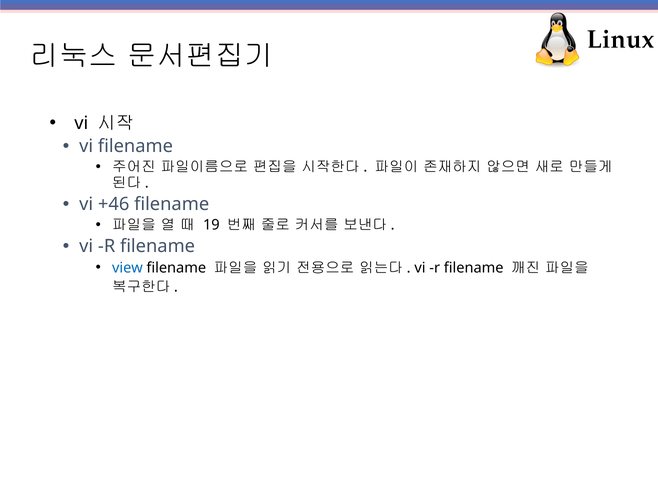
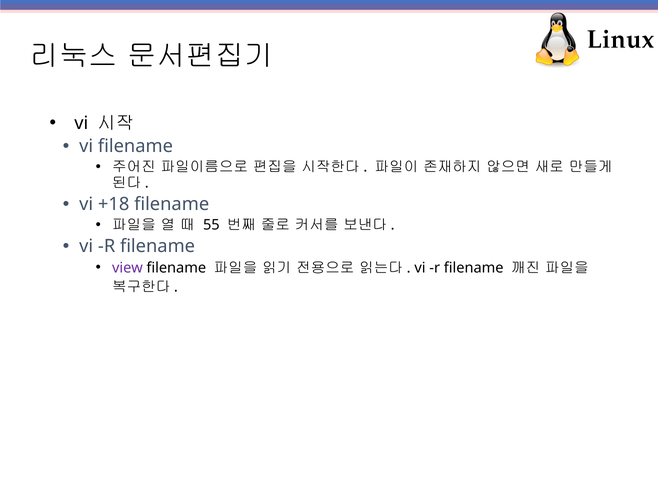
+46: +46 -> +18
19: 19 -> 55
view colour: blue -> purple
